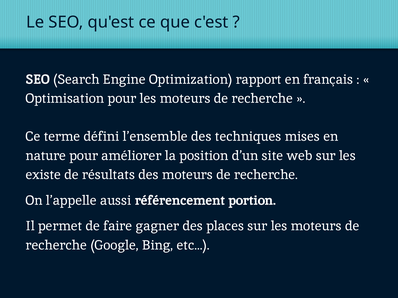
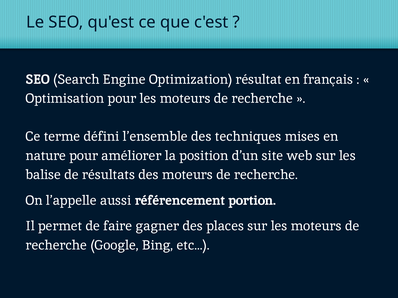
rapport: rapport -> résultat
existe: existe -> balise
